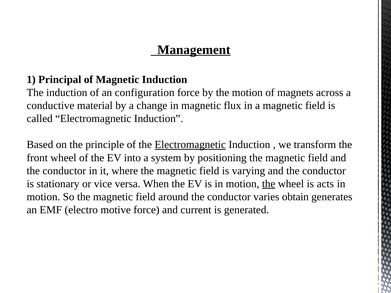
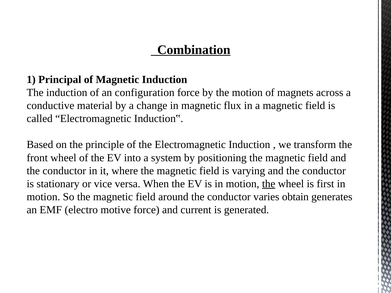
Management: Management -> Combination
Electromagnetic at (190, 145) underline: present -> none
acts: acts -> first
